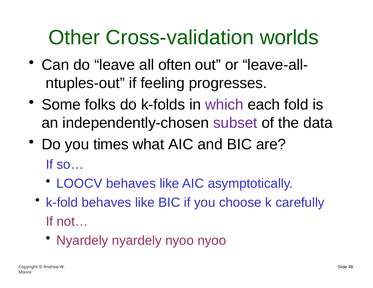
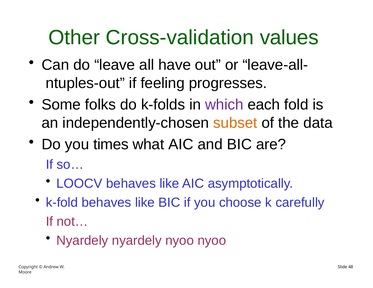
worlds: worlds -> values
often: often -> have
subset colour: purple -> orange
